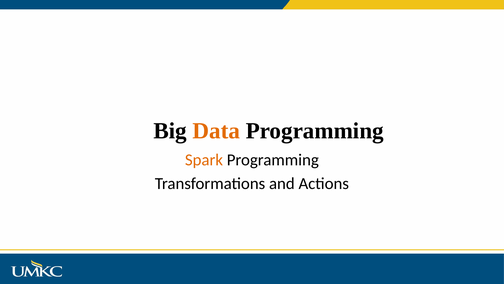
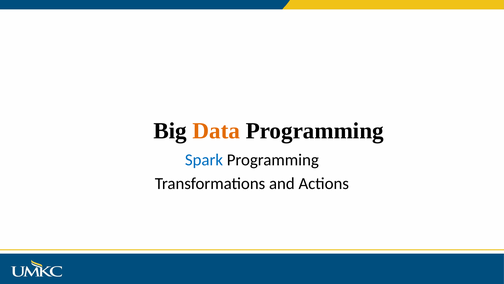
Spark colour: orange -> blue
